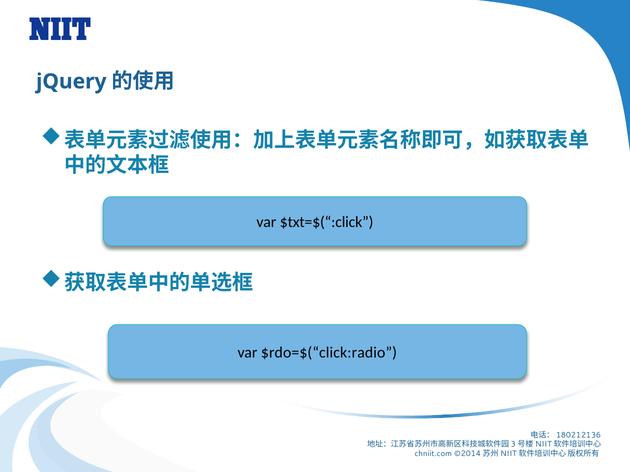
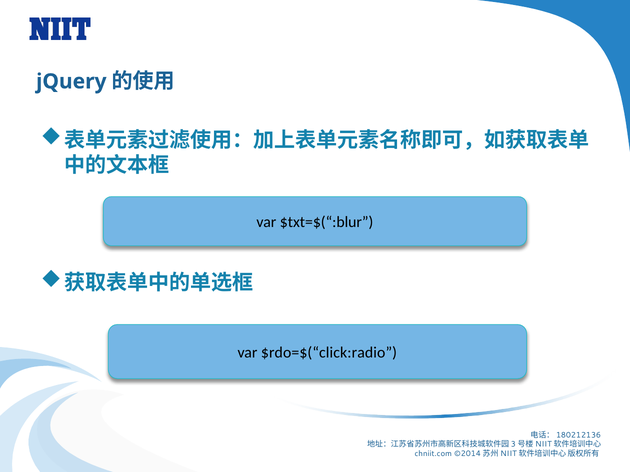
$txt=$(“:click: $txt=$(“:click -> $txt=$(“:blur
